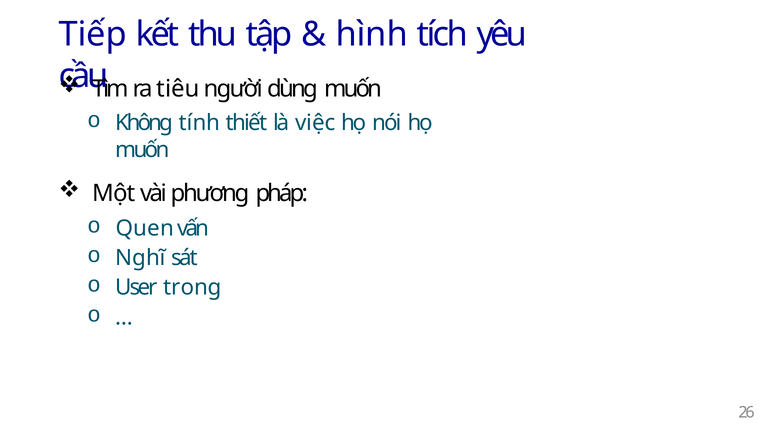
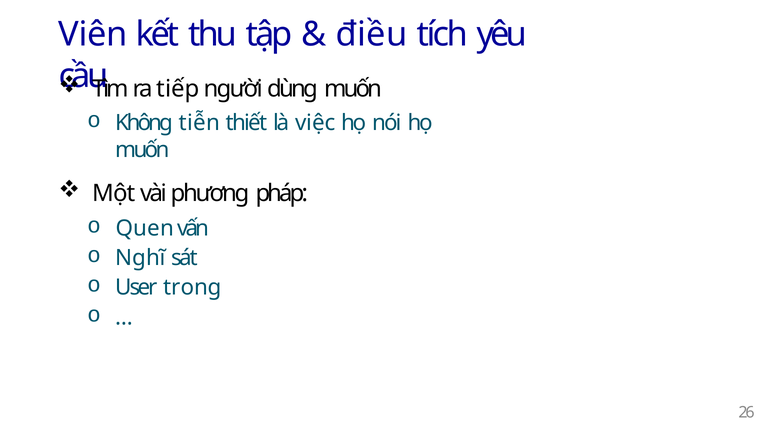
Tiếp: Tiếp -> Viên
hình: hình -> điều
tiêu: tiêu -> tiếp
tính: tính -> tiễn
